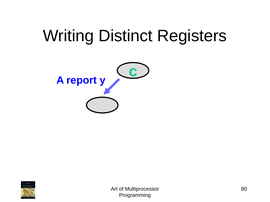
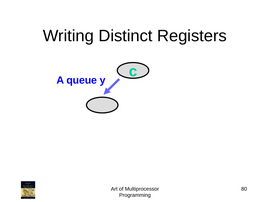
report: report -> queue
